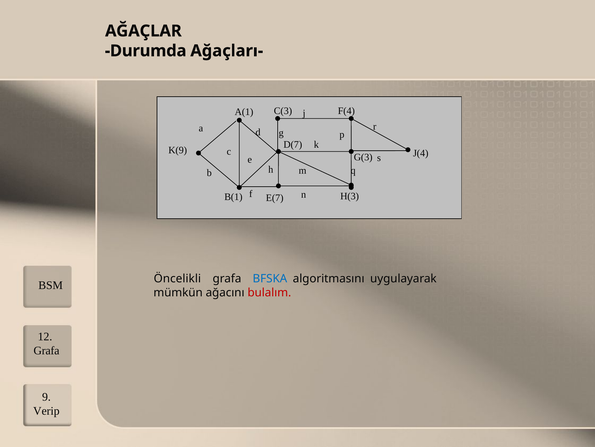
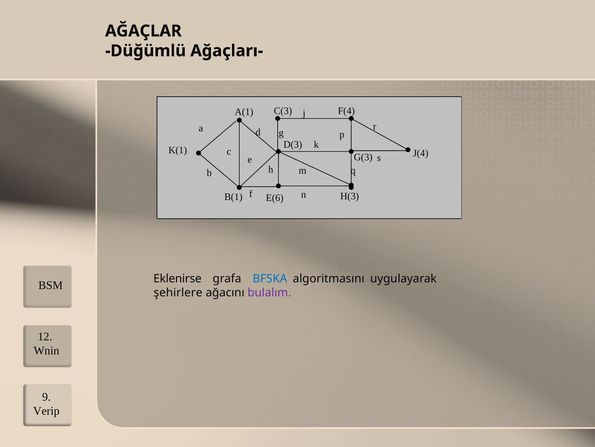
Durumda: Durumda -> Düğümlü
D(7: D(7 -> D(3
K(9: K(9 -> K(1
E(7: E(7 -> E(6
Öncelikli: Öncelikli -> Eklenirse
mümkün: mümkün -> şehirlere
bulalım colour: red -> purple
Grafa at (46, 350): Grafa -> Wnin
